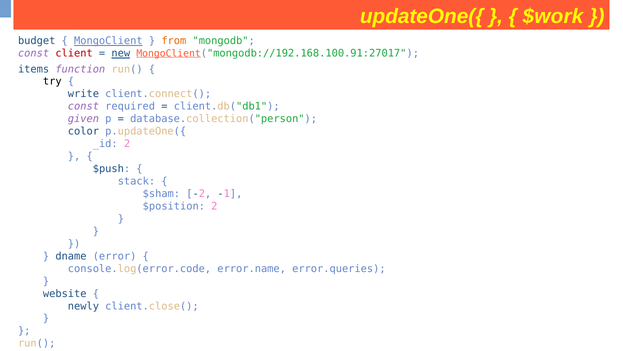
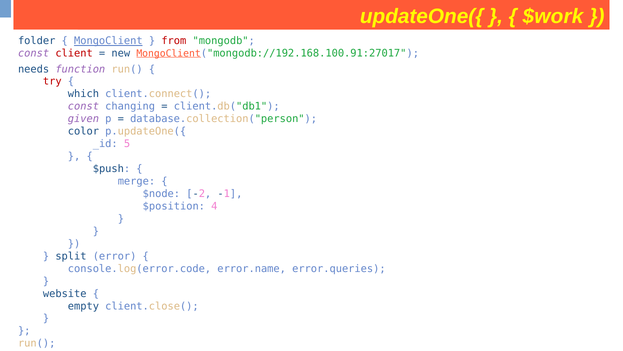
budget: budget -> folder
from colour: orange -> red
new underline: present -> none
items: items -> needs
try colour: black -> red
write: write -> which
required: required -> changing
_id 2: 2 -> 5
stack: stack -> merge
$sham: $sham -> $node
$position 2: 2 -> 4
dname: dname -> split
newly: newly -> empty
